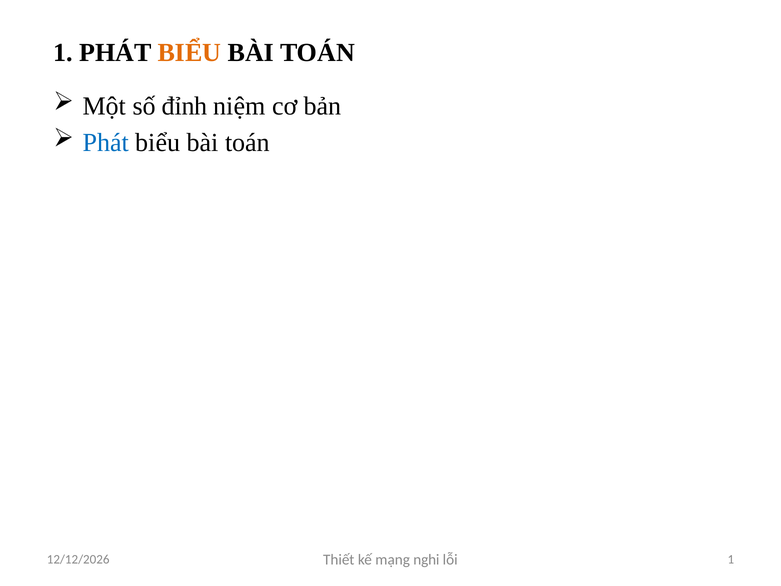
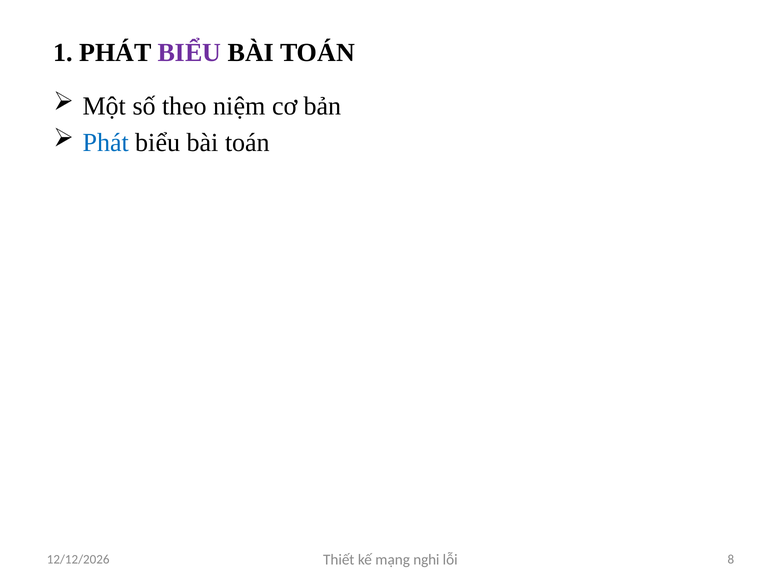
BIỂU colour: orange -> purple
đỉnh: đỉnh -> theo
lỗi 1: 1 -> 8
